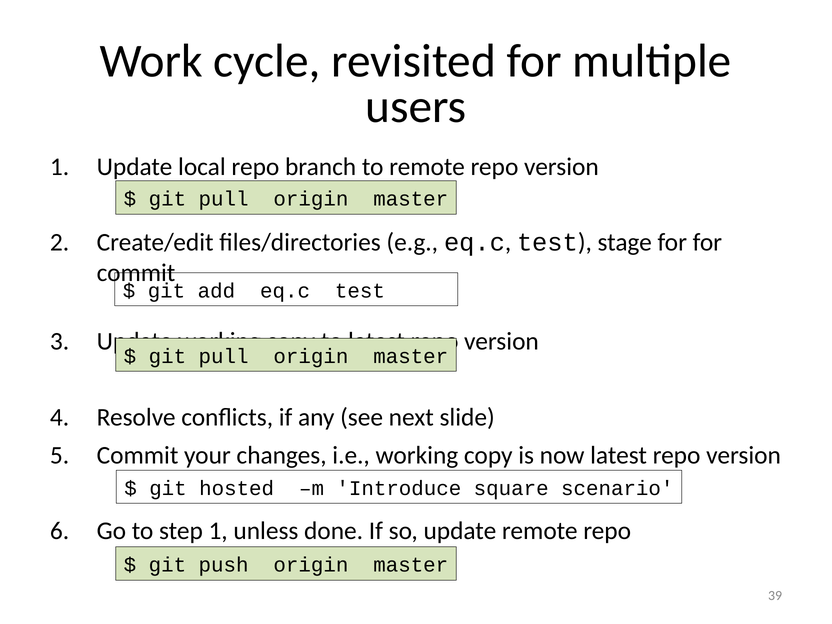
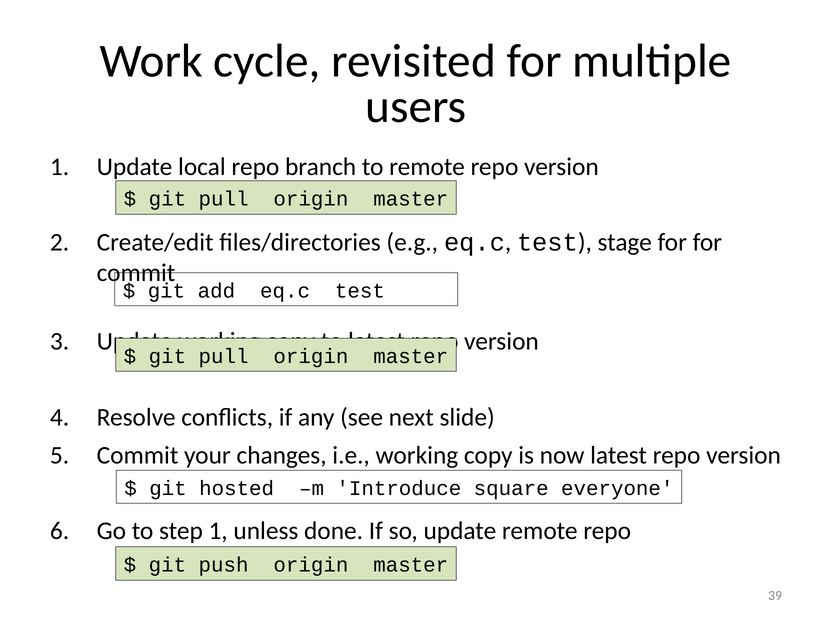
scenario: scenario -> everyone
